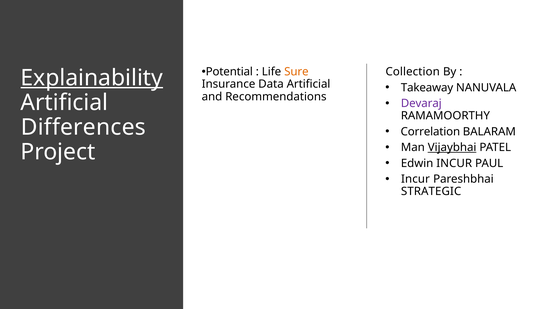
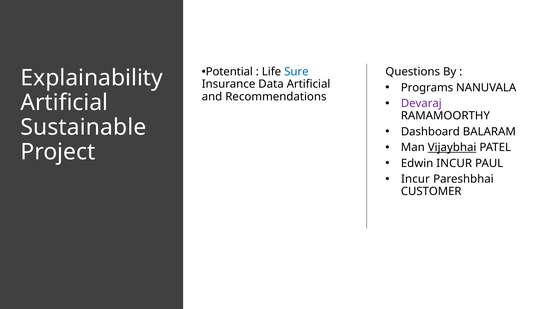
Sure colour: orange -> blue
Collection: Collection -> Questions
Explainability underline: present -> none
Takeaway: Takeaway -> Programs
Differences: Differences -> Sustainable
Correlation: Correlation -> Dashboard
STRATEGIC: STRATEGIC -> CUSTOMER
